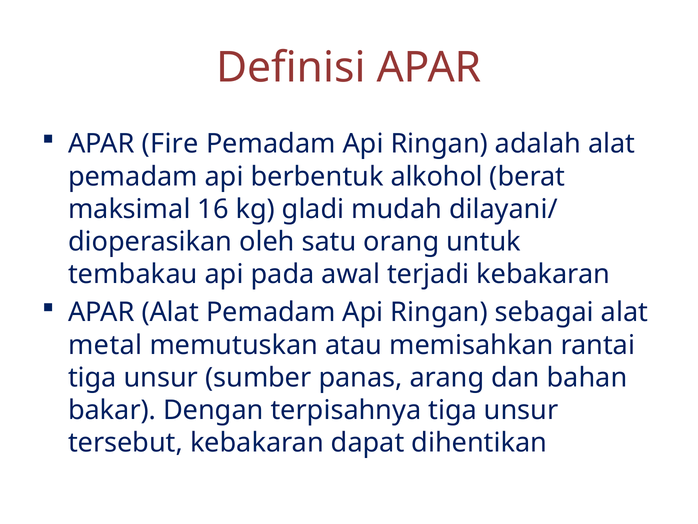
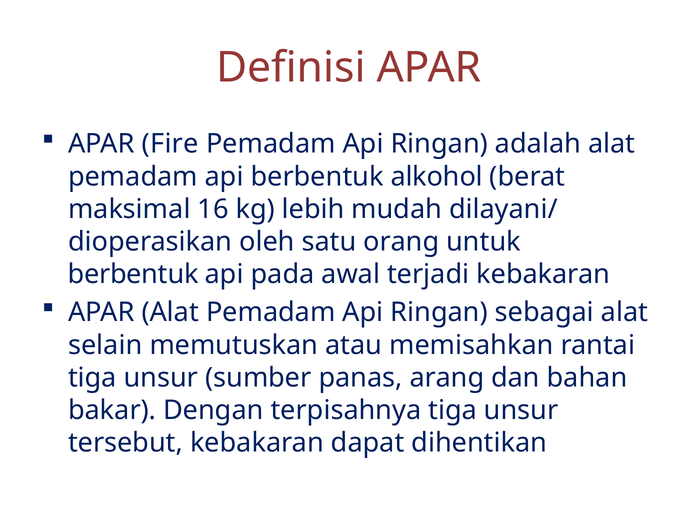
gladi: gladi -> lebih
tembakau at (133, 274): tembakau -> berbentuk
metal: metal -> selain
